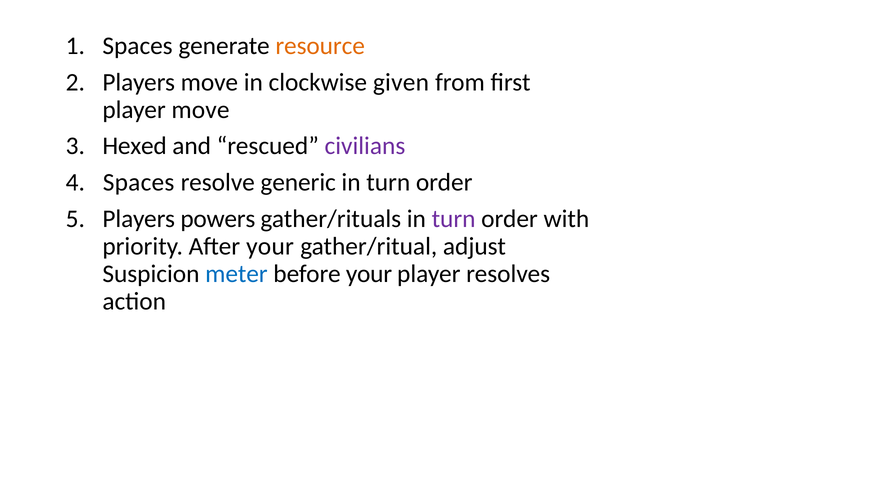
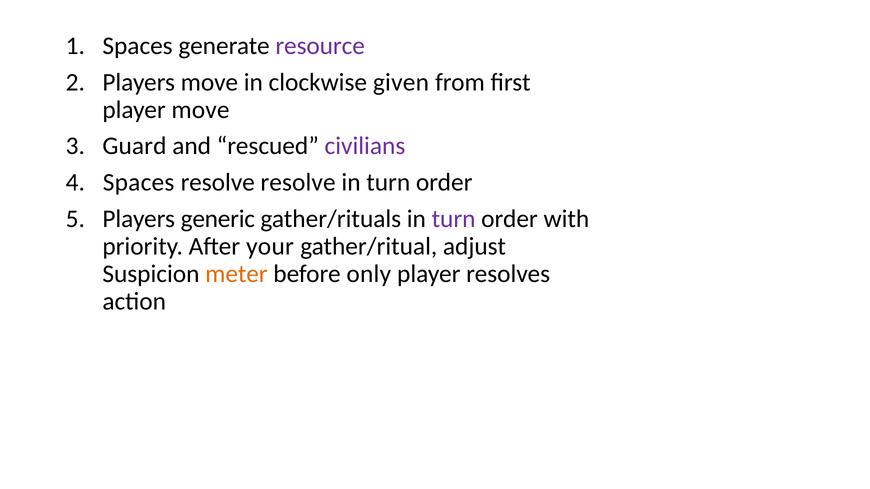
resource colour: orange -> purple
Hexed: Hexed -> Guard
resolve generic: generic -> resolve
powers: powers -> generic
meter colour: blue -> orange
before your: your -> only
